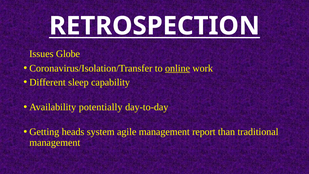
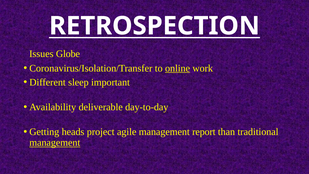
capability: capability -> important
potentially: potentially -> deliverable
system: system -> project
management at (55, 142) underline: none -> present
